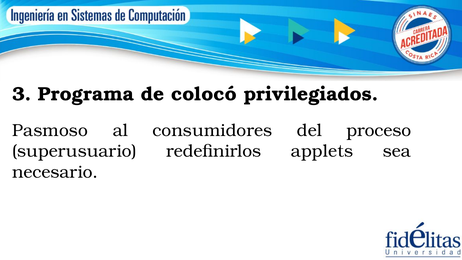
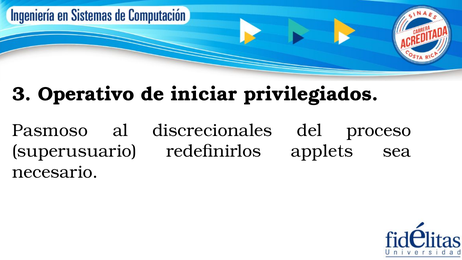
Programa: Programa -> Operativo
colocó: colocó -> iniciar
consumidores: consumidores -> discrecionales
